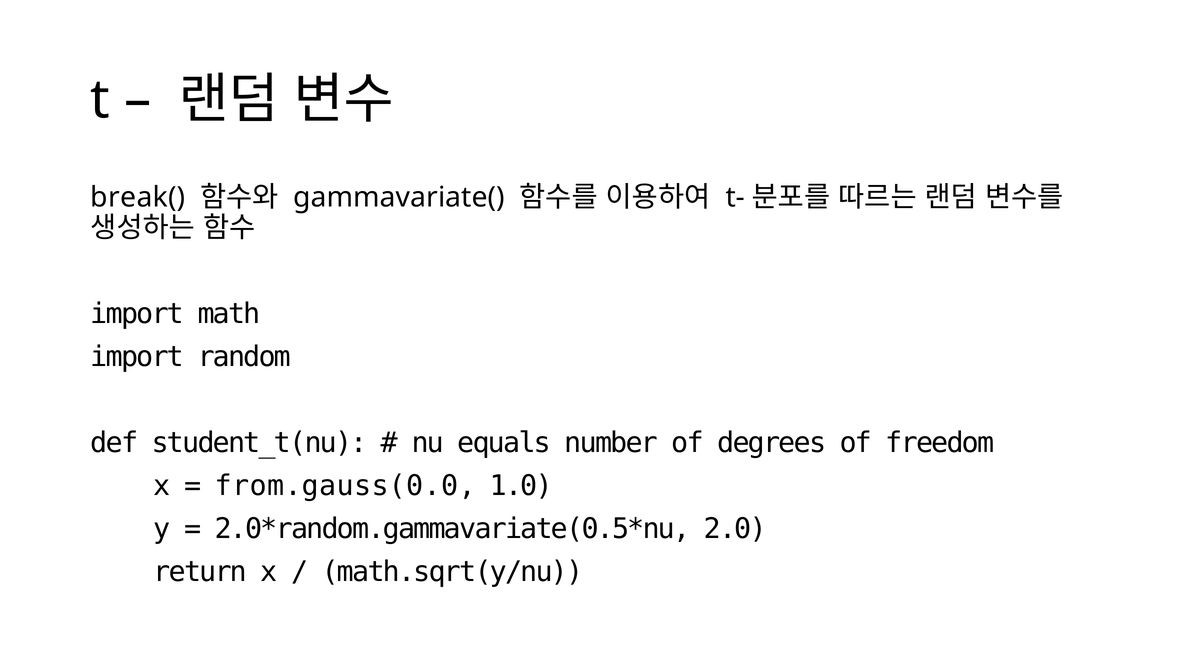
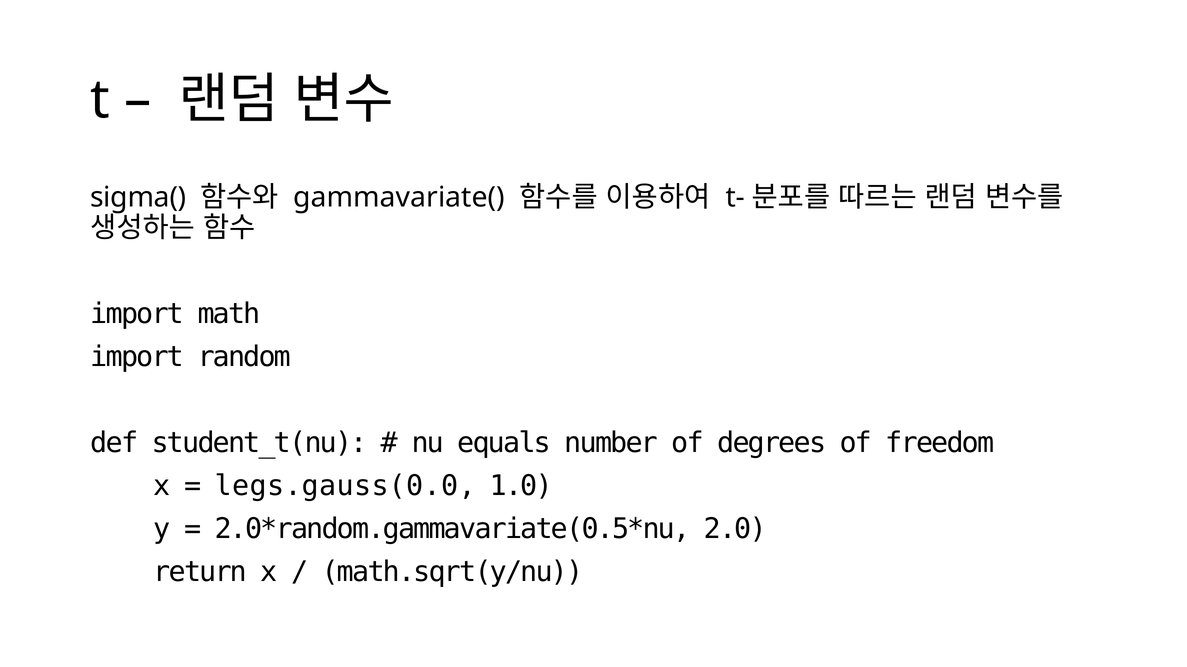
break(: break( -> sigma(
from.gauss(0.0: from.gauss(0.0 -> legs.gauss(0.0
